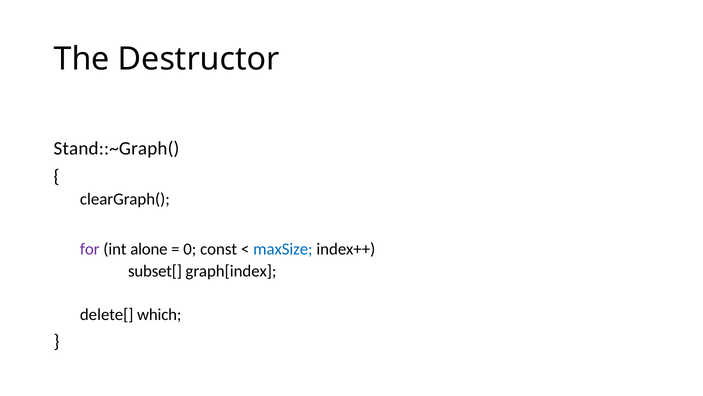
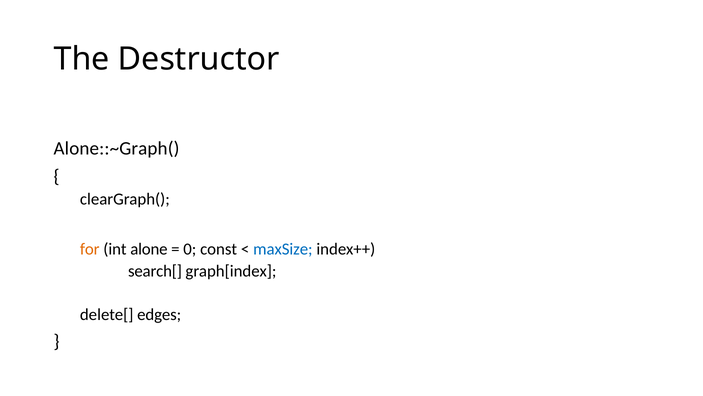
Stand::~Graph(: Stand::~Graph( -> Alone::~Graph(
for colour: purple -> orange
subset[: subset[ -> search[
which: which -> edges
